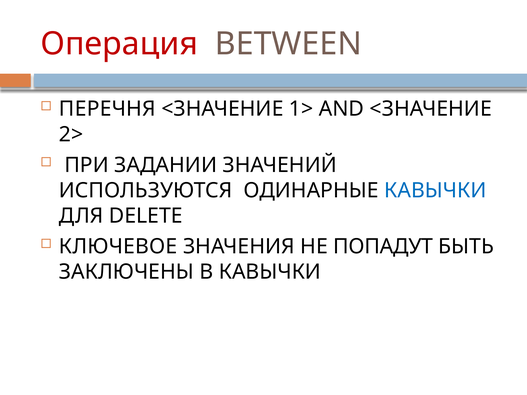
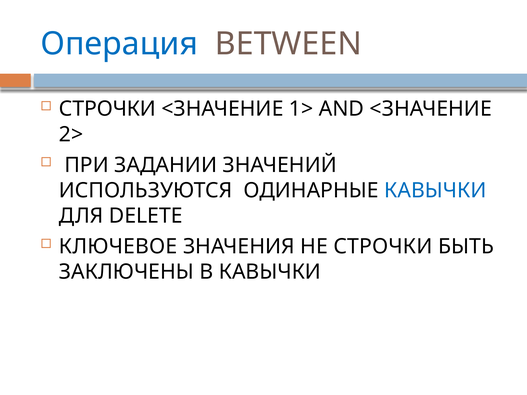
Операция colour: red -> blue
ПЕРЕЧНЯ at (107, 109): ПЕРЕЧНЯ -> СТРОЧКИ
НЕ ПОПАДУТ: ПОПАДУТ -> СТРОЧКИ
